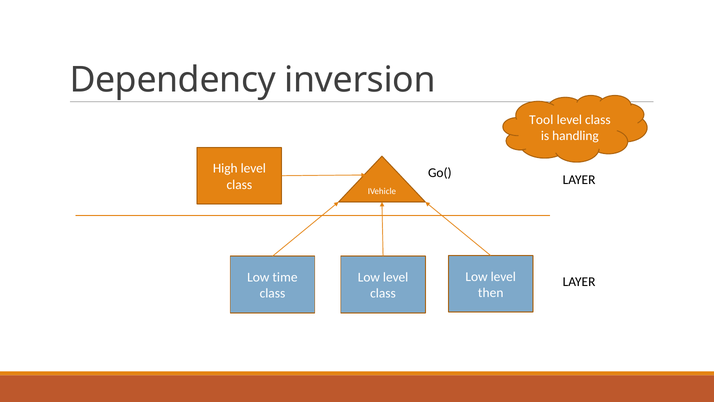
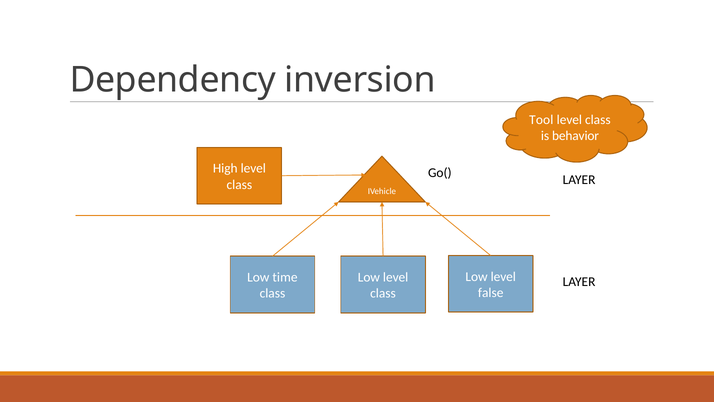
handling: handling -> behavior
then: then -> false
